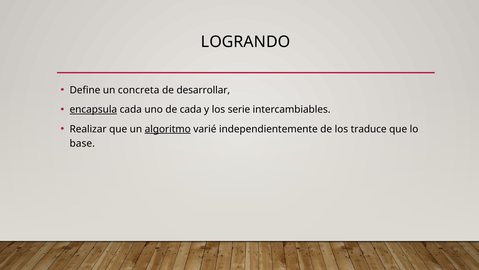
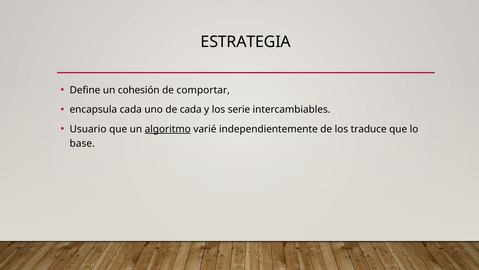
LOGRANDO: LOGRANDO -> ESTRATEGIA
concreta: concreta -> cohesión
desarrollar: desarrollar -> comportar
encapsula underline: present -> none
Realizar: Realizar -> Usuario
